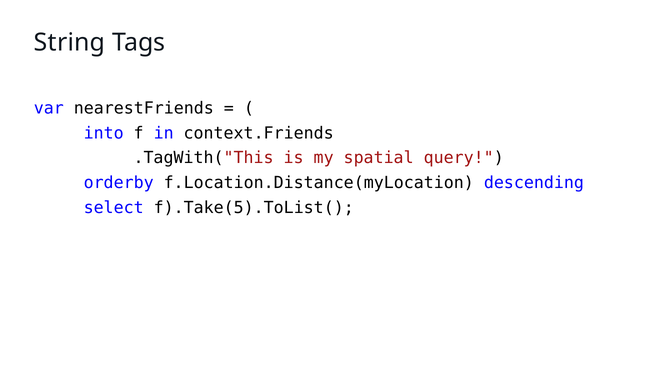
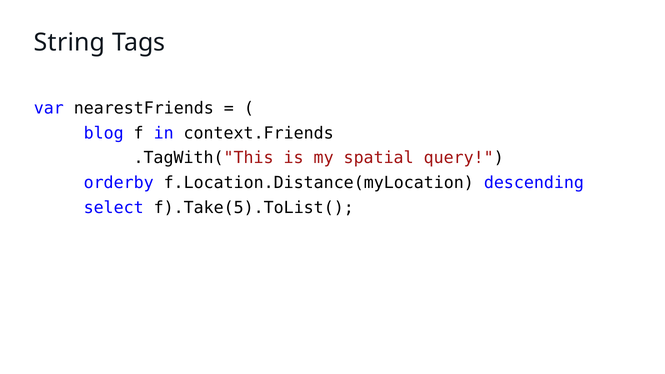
into: into -> blog
